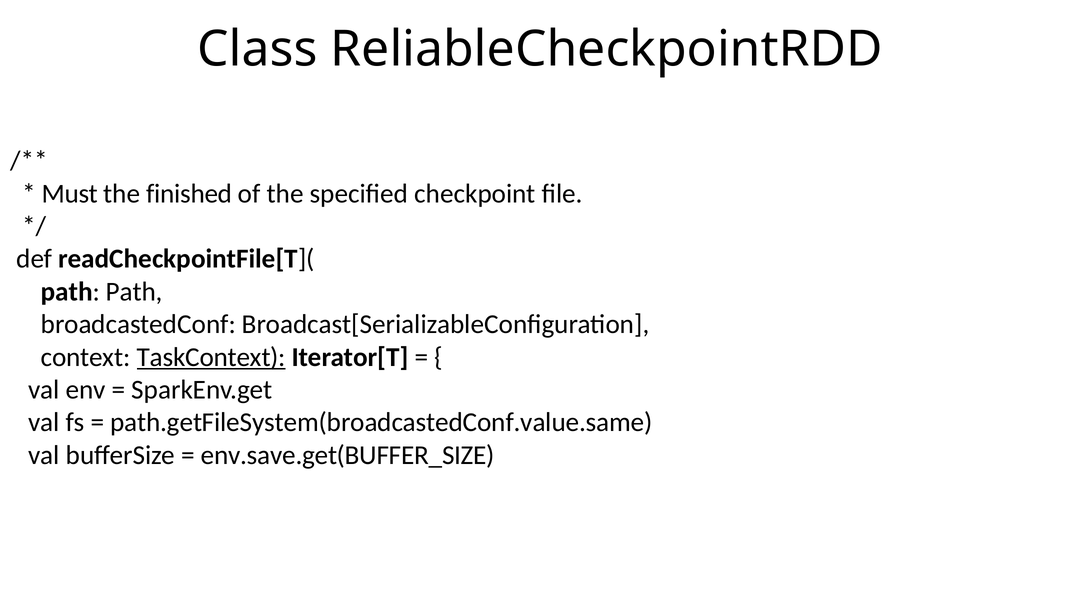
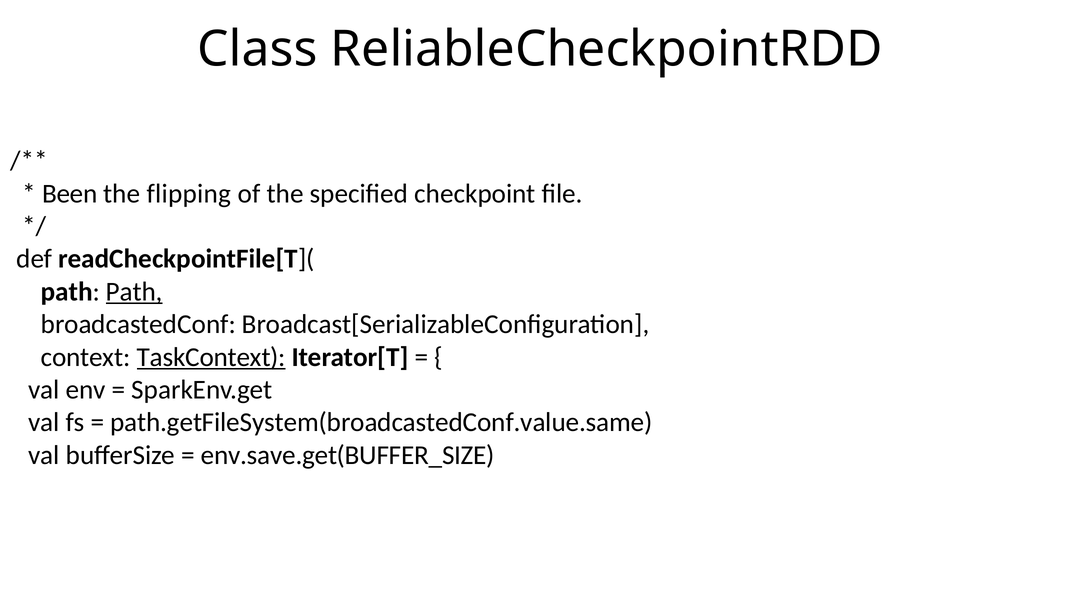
Must: Must -> Been
finished: finished -> flipping
Path at (134, 291) underline: none -> present
